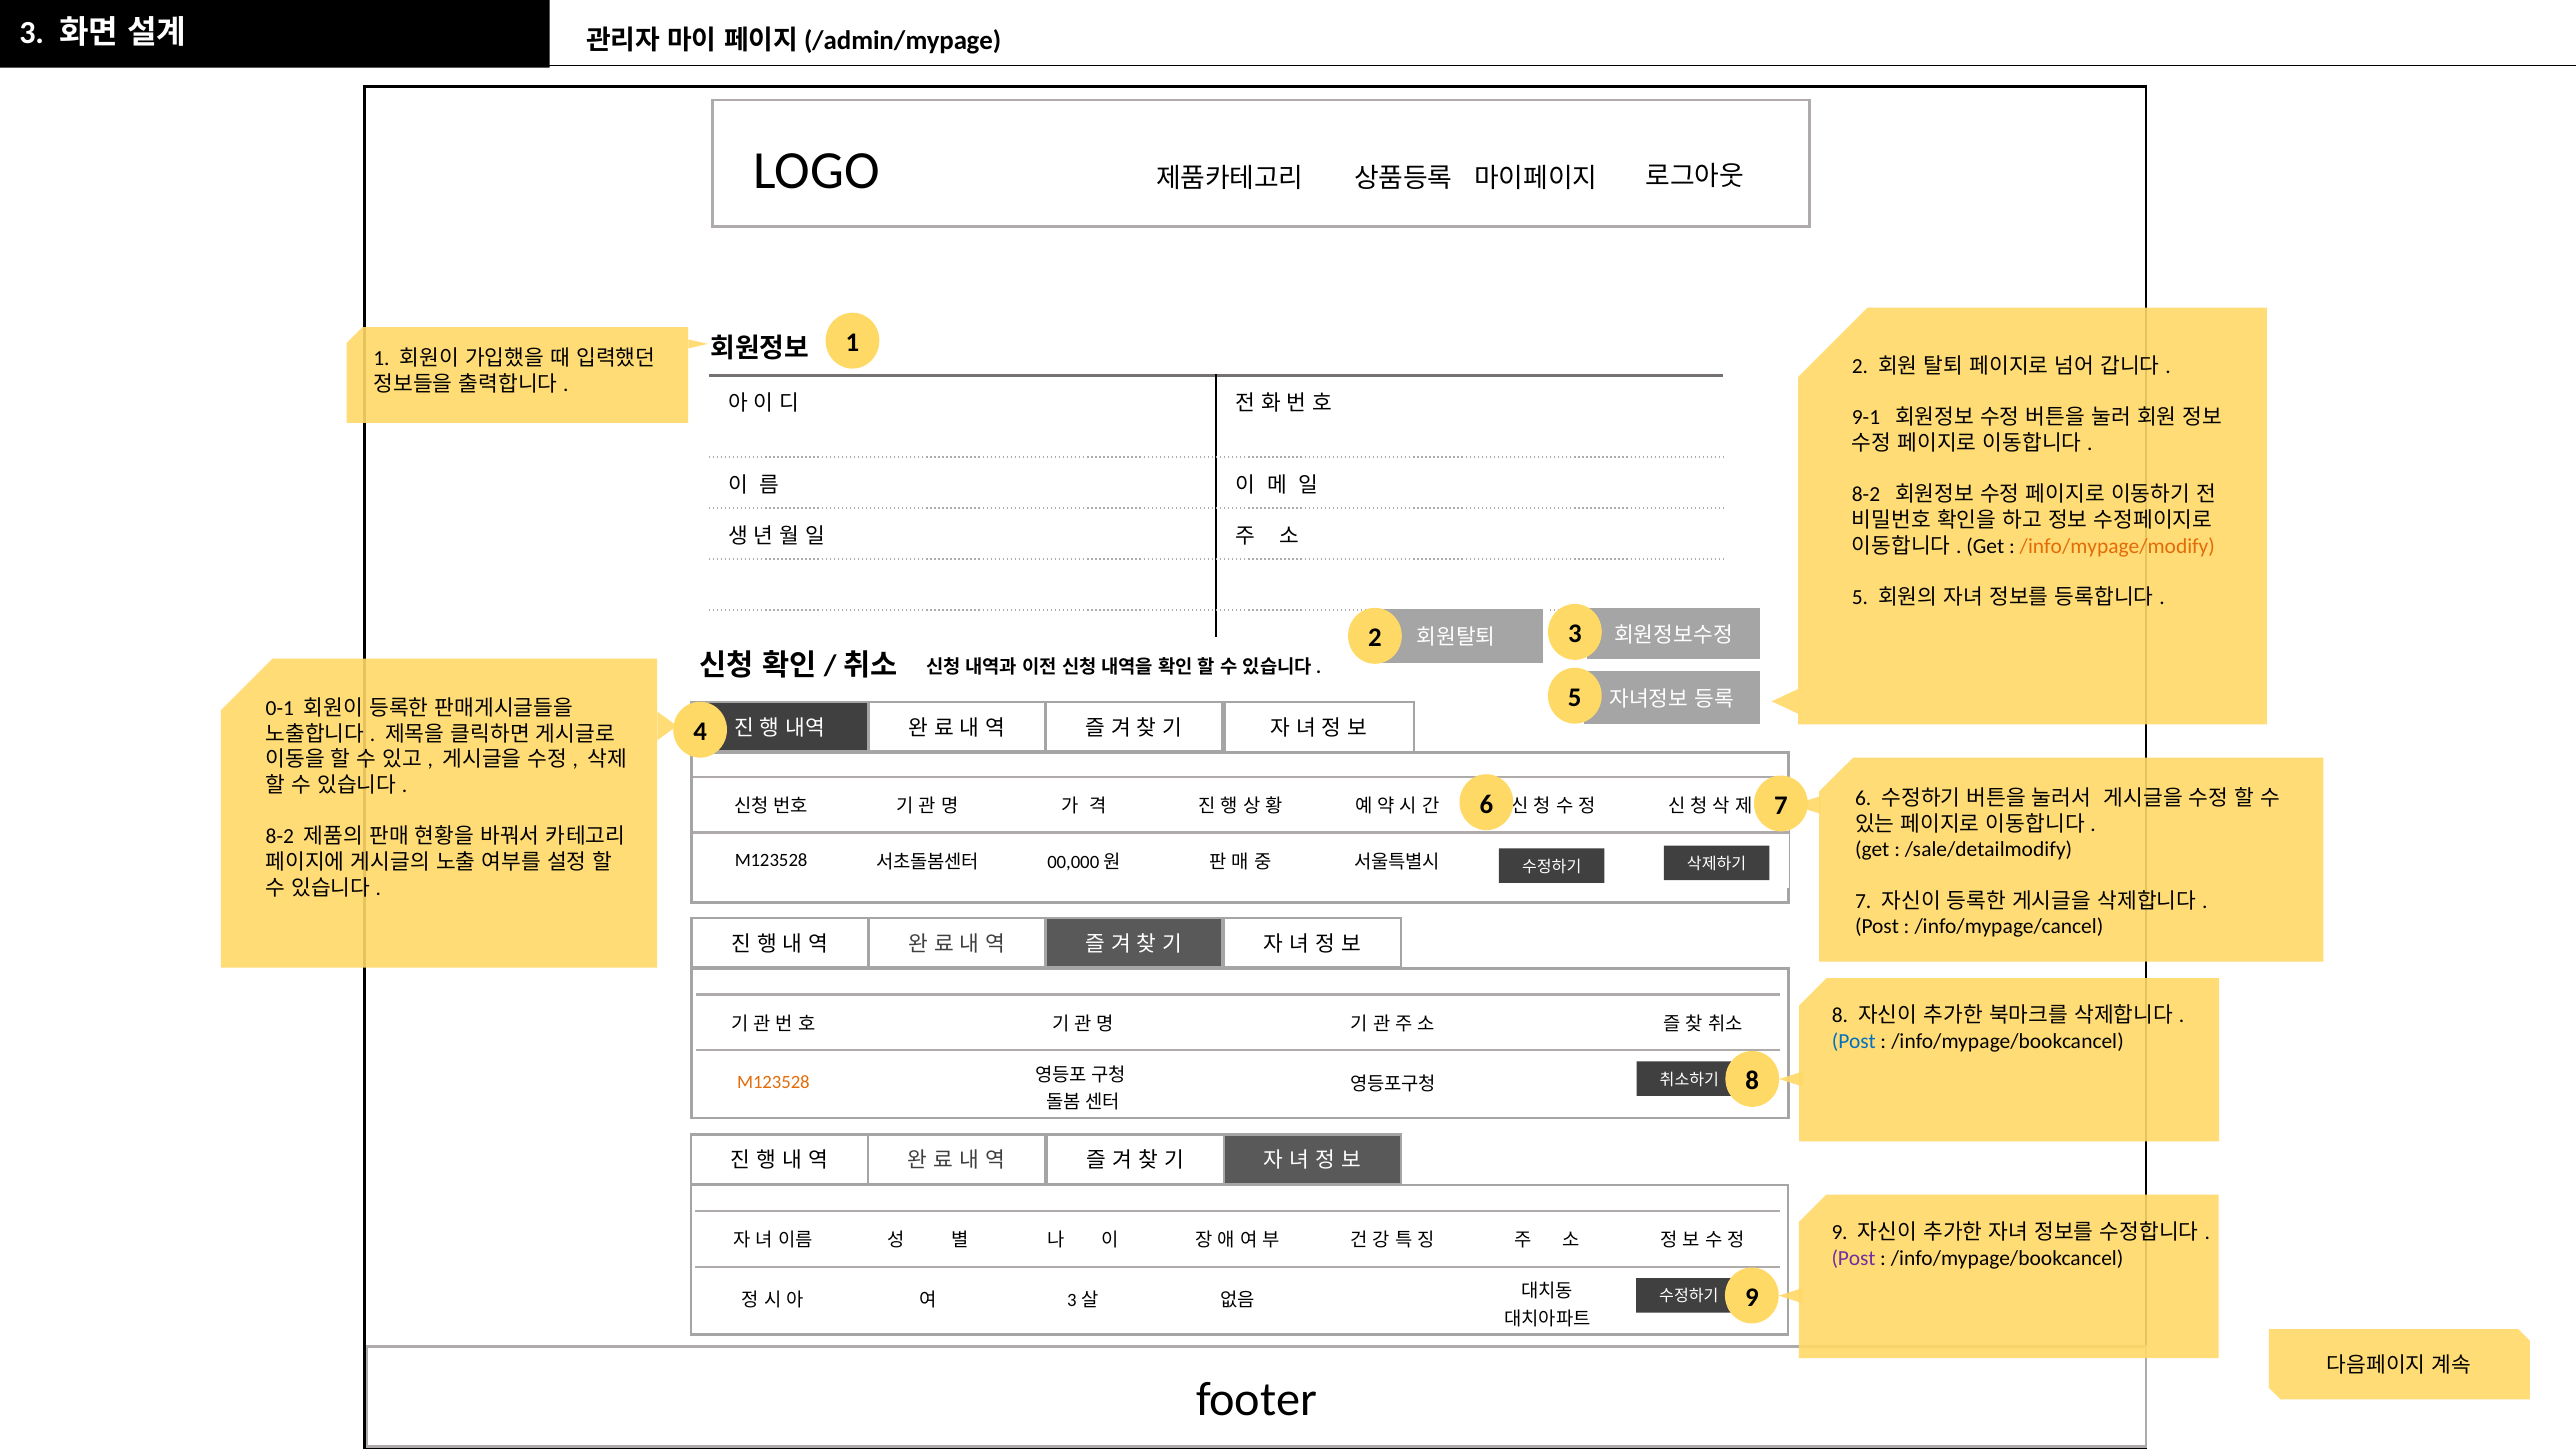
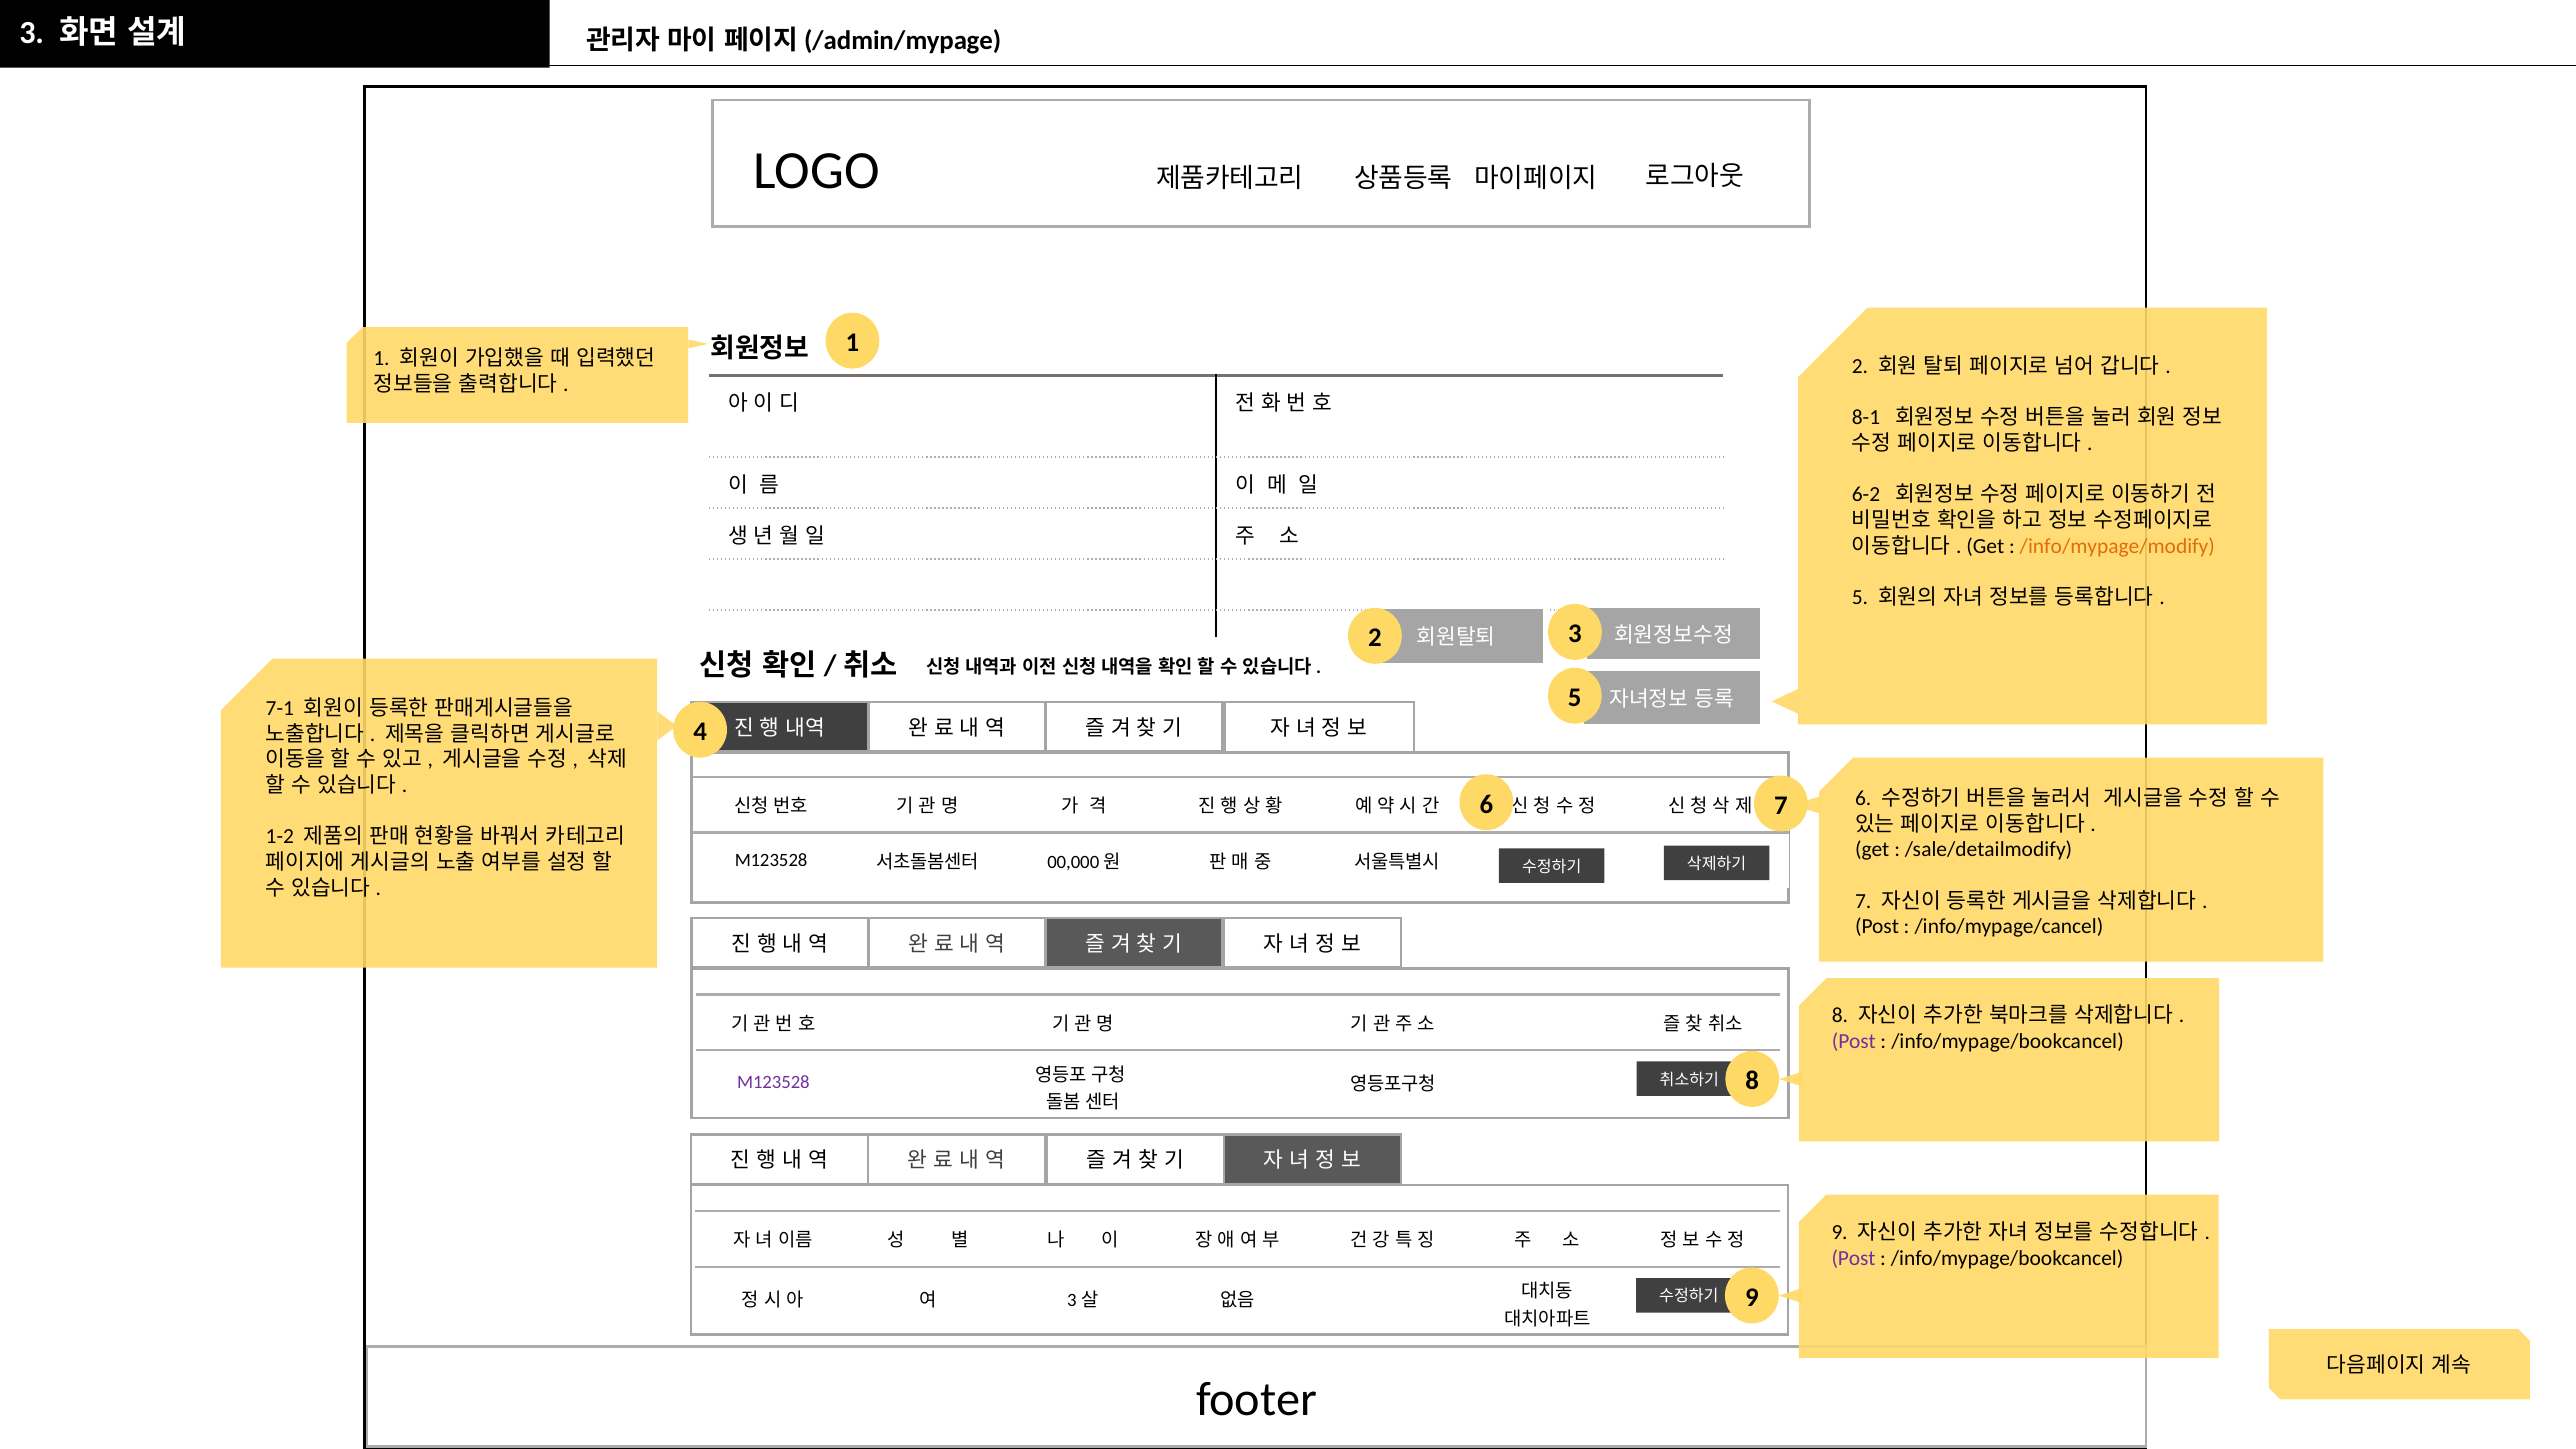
9-1: 9-1 -> 8-1
8-2 at (1866, 495): 8-2 -> 6-2
0-1: 0-1 -> 7-1
8-2 at (280, 837): 8-2 -> 1-2
Post at (1854, 1041) colour: blue -> purple
M123528 at (773, 1082) colour: orange -> purple
